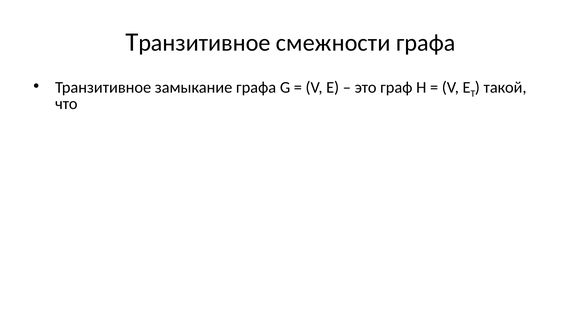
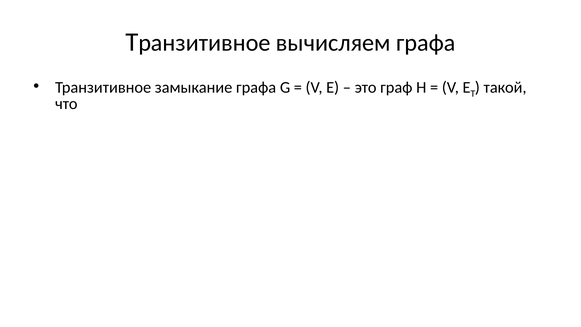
смежности: смежности -> вычисляем
